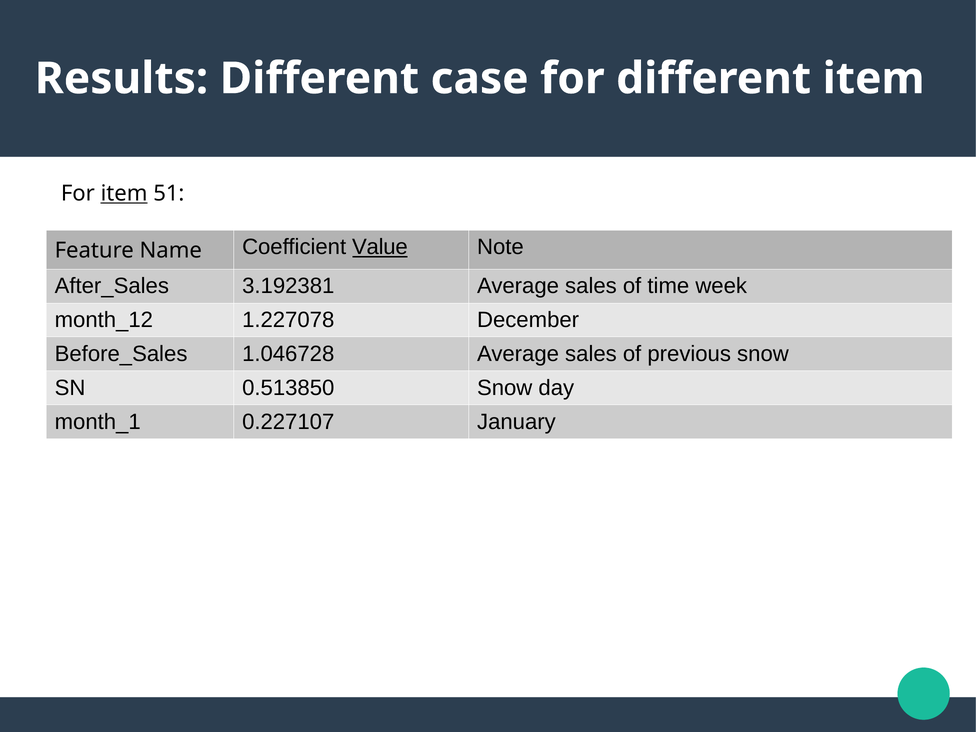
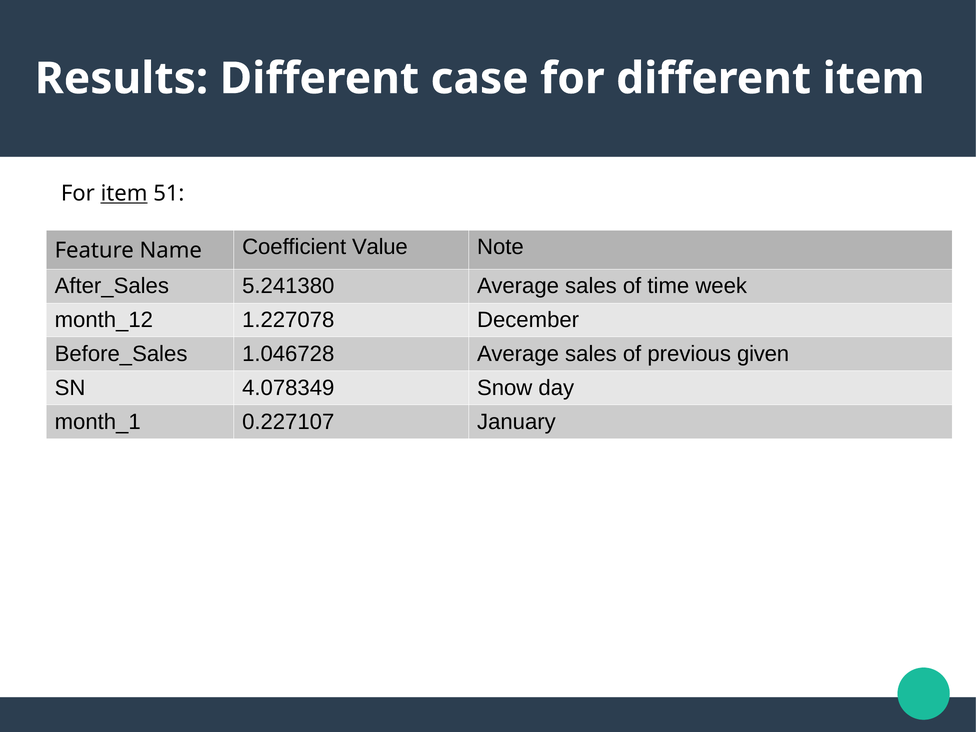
Value underline: present -> none
3.192381: 3.192381 -> 5.241380
previous snow: snow -> given
0.513850: 0.513850 -> 4.078349
